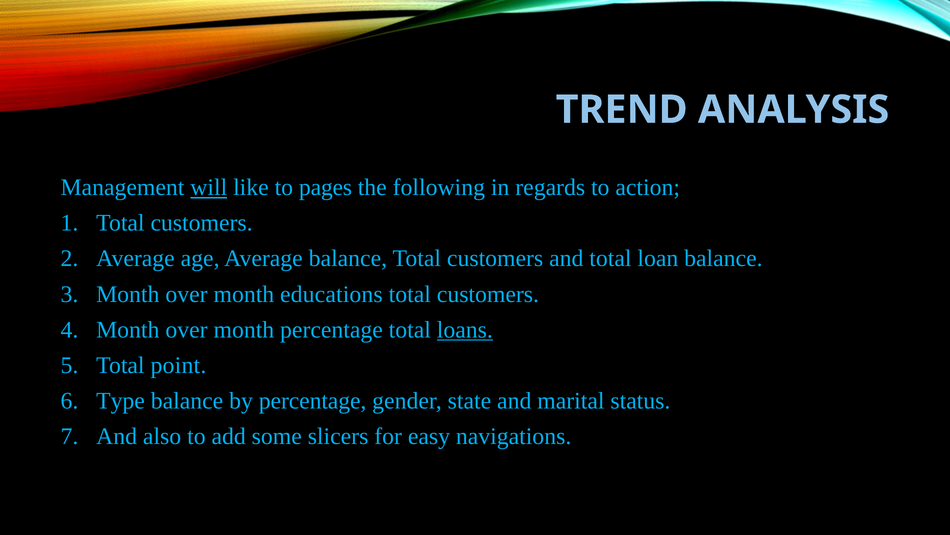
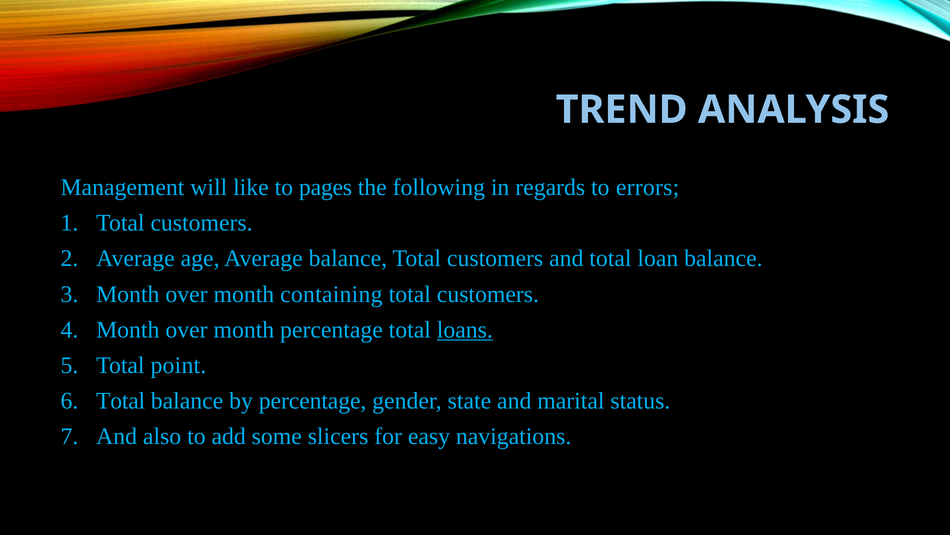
will underline: present -> none
action: action -> errors
educations: educations -> containing
Type at (121, 400): Type -> Total
